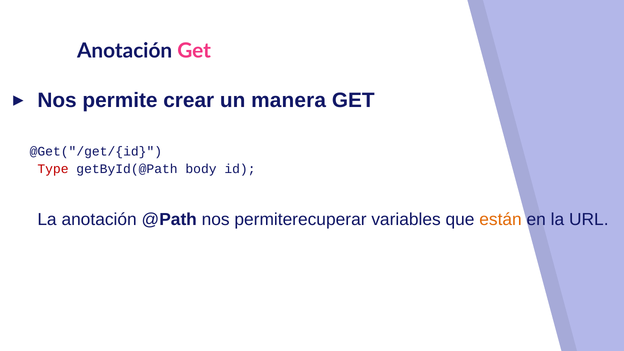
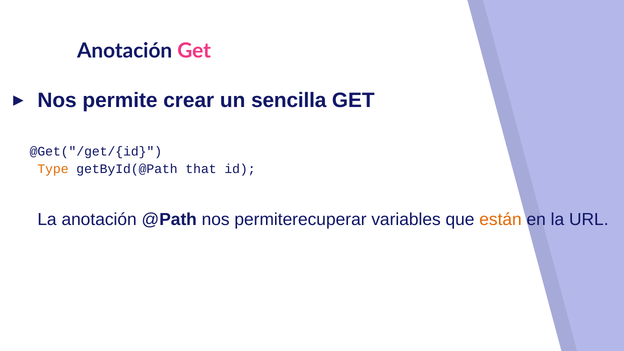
manera: manera -> sencilla
Type colour: red -> orange
body: body -> that
